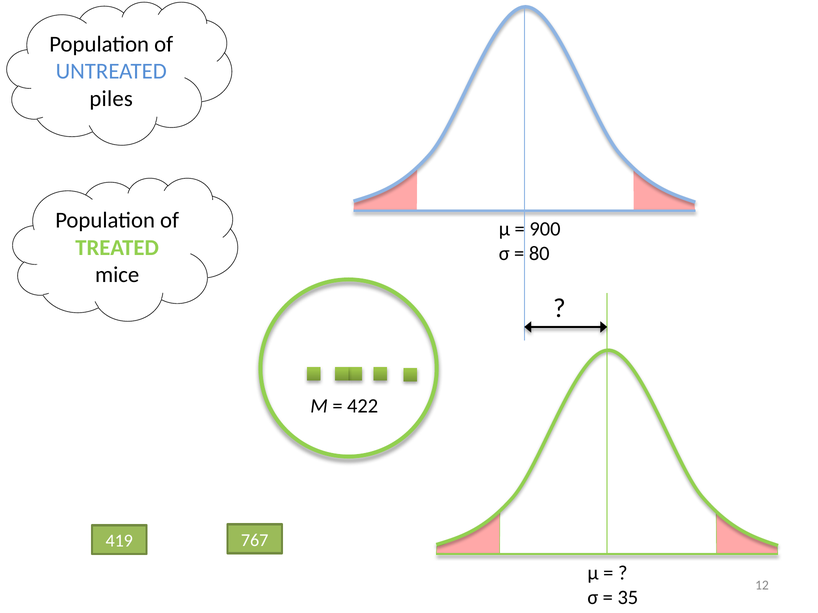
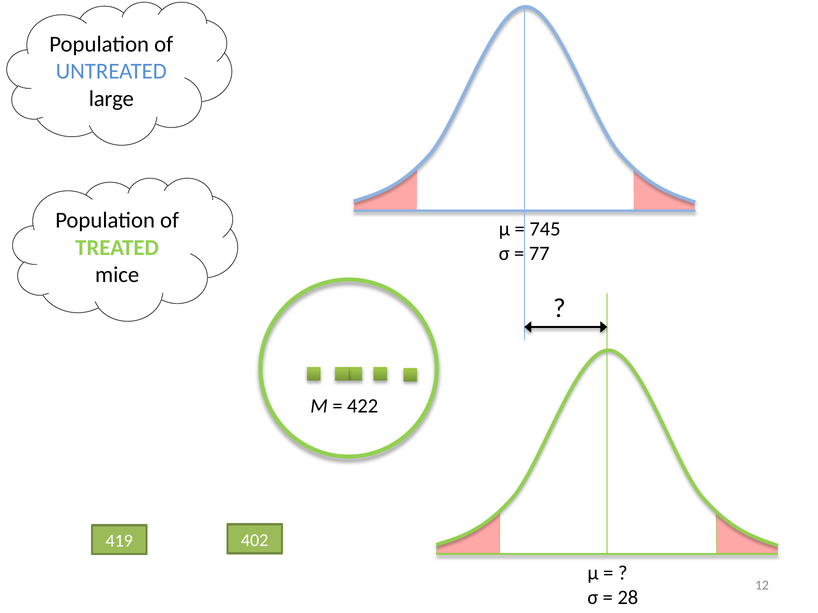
piles: piles -> large
900: 900 -> 745
80: 80 -> 77
767: 767 -> 402
35: 35 -> 28
